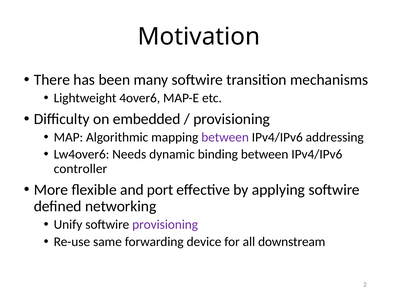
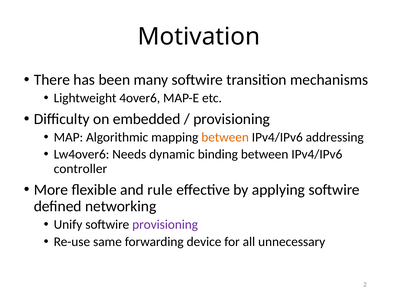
between at (225, 138) colour: purple -> orange
port: port -> rule
downstream: downstream -> unnecessary
